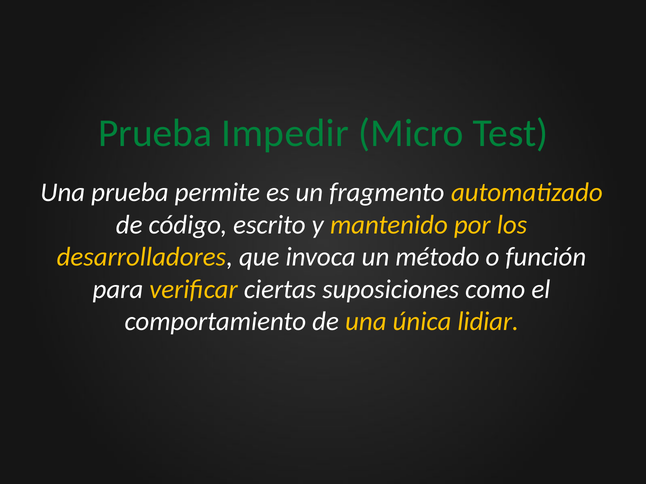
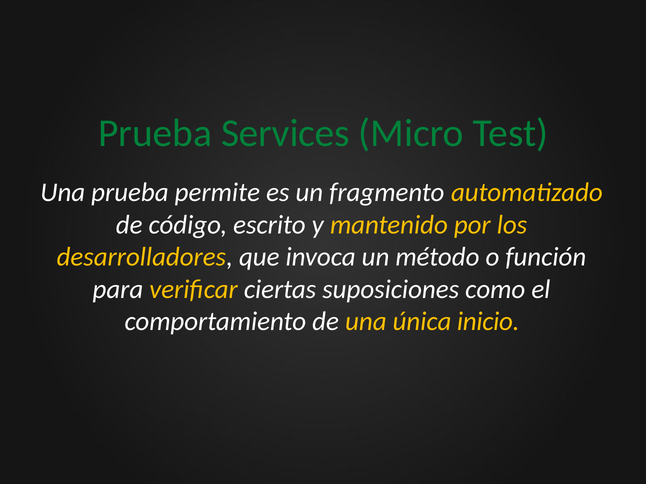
Impedir: Impedir -> Services
lidiar: lidiar -> inicio
